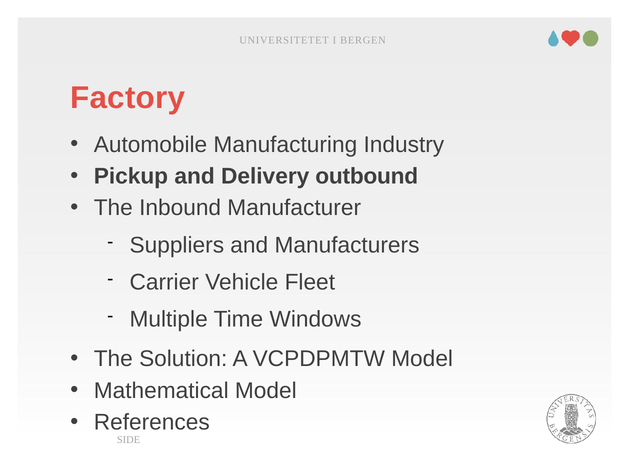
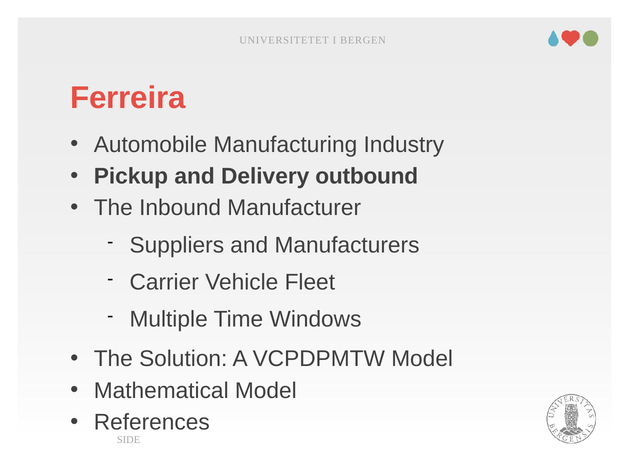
Factory: Factory -> Ferreira
